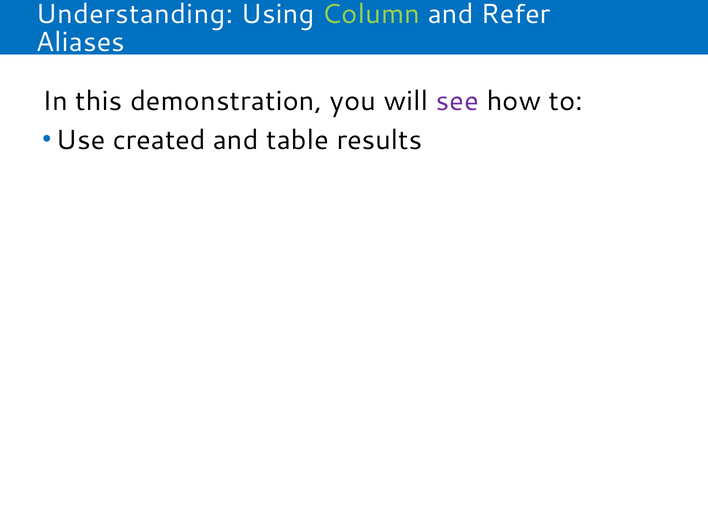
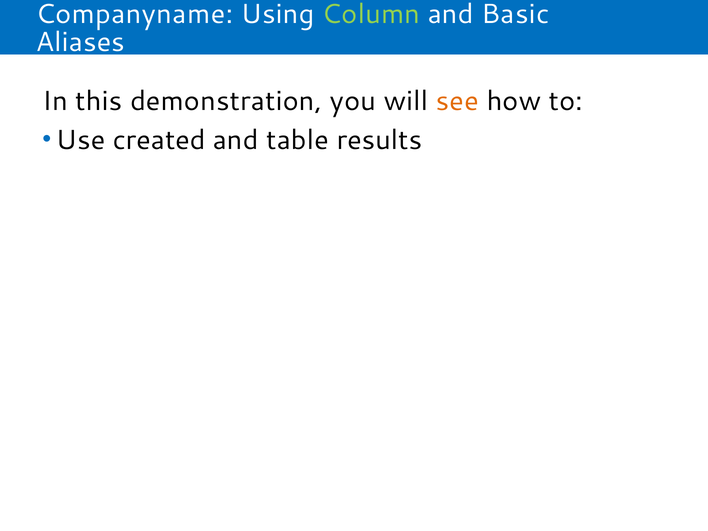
Understanding: Understanding -> Companyname
Refer: Refer -> Basic
see colour: purple -> orange
